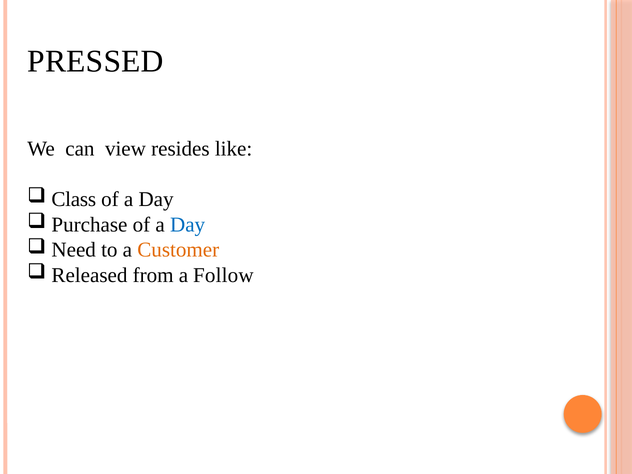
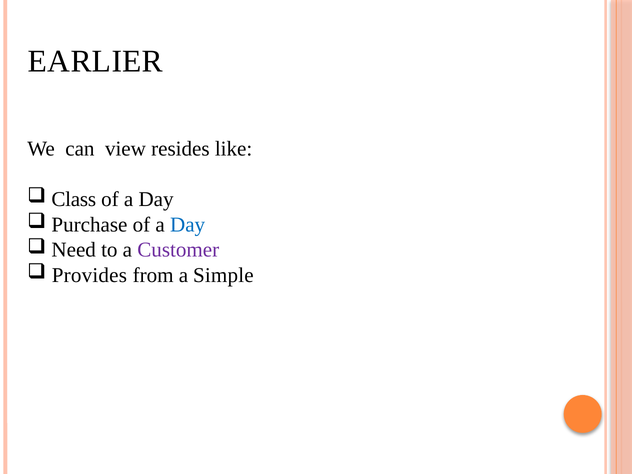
PRESSED: PRESSED -> EARLIER
Customer colour: orange -> purple
Released: Released -> Provides
Follow: Follow -> Simple
